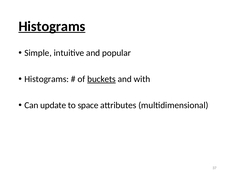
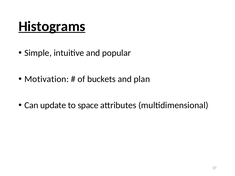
Histograms at (47, 79): Histograms -> Motivation
buckets underline: present -> none
with: with -> plan
